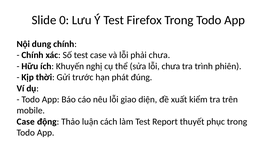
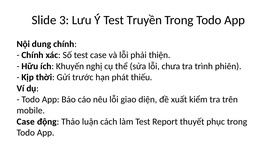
0: 0 -> 3
Firefox: Firefox -> Truyền
phải chưa: chưa -> thiện
đúng: đúng -> thiếu
